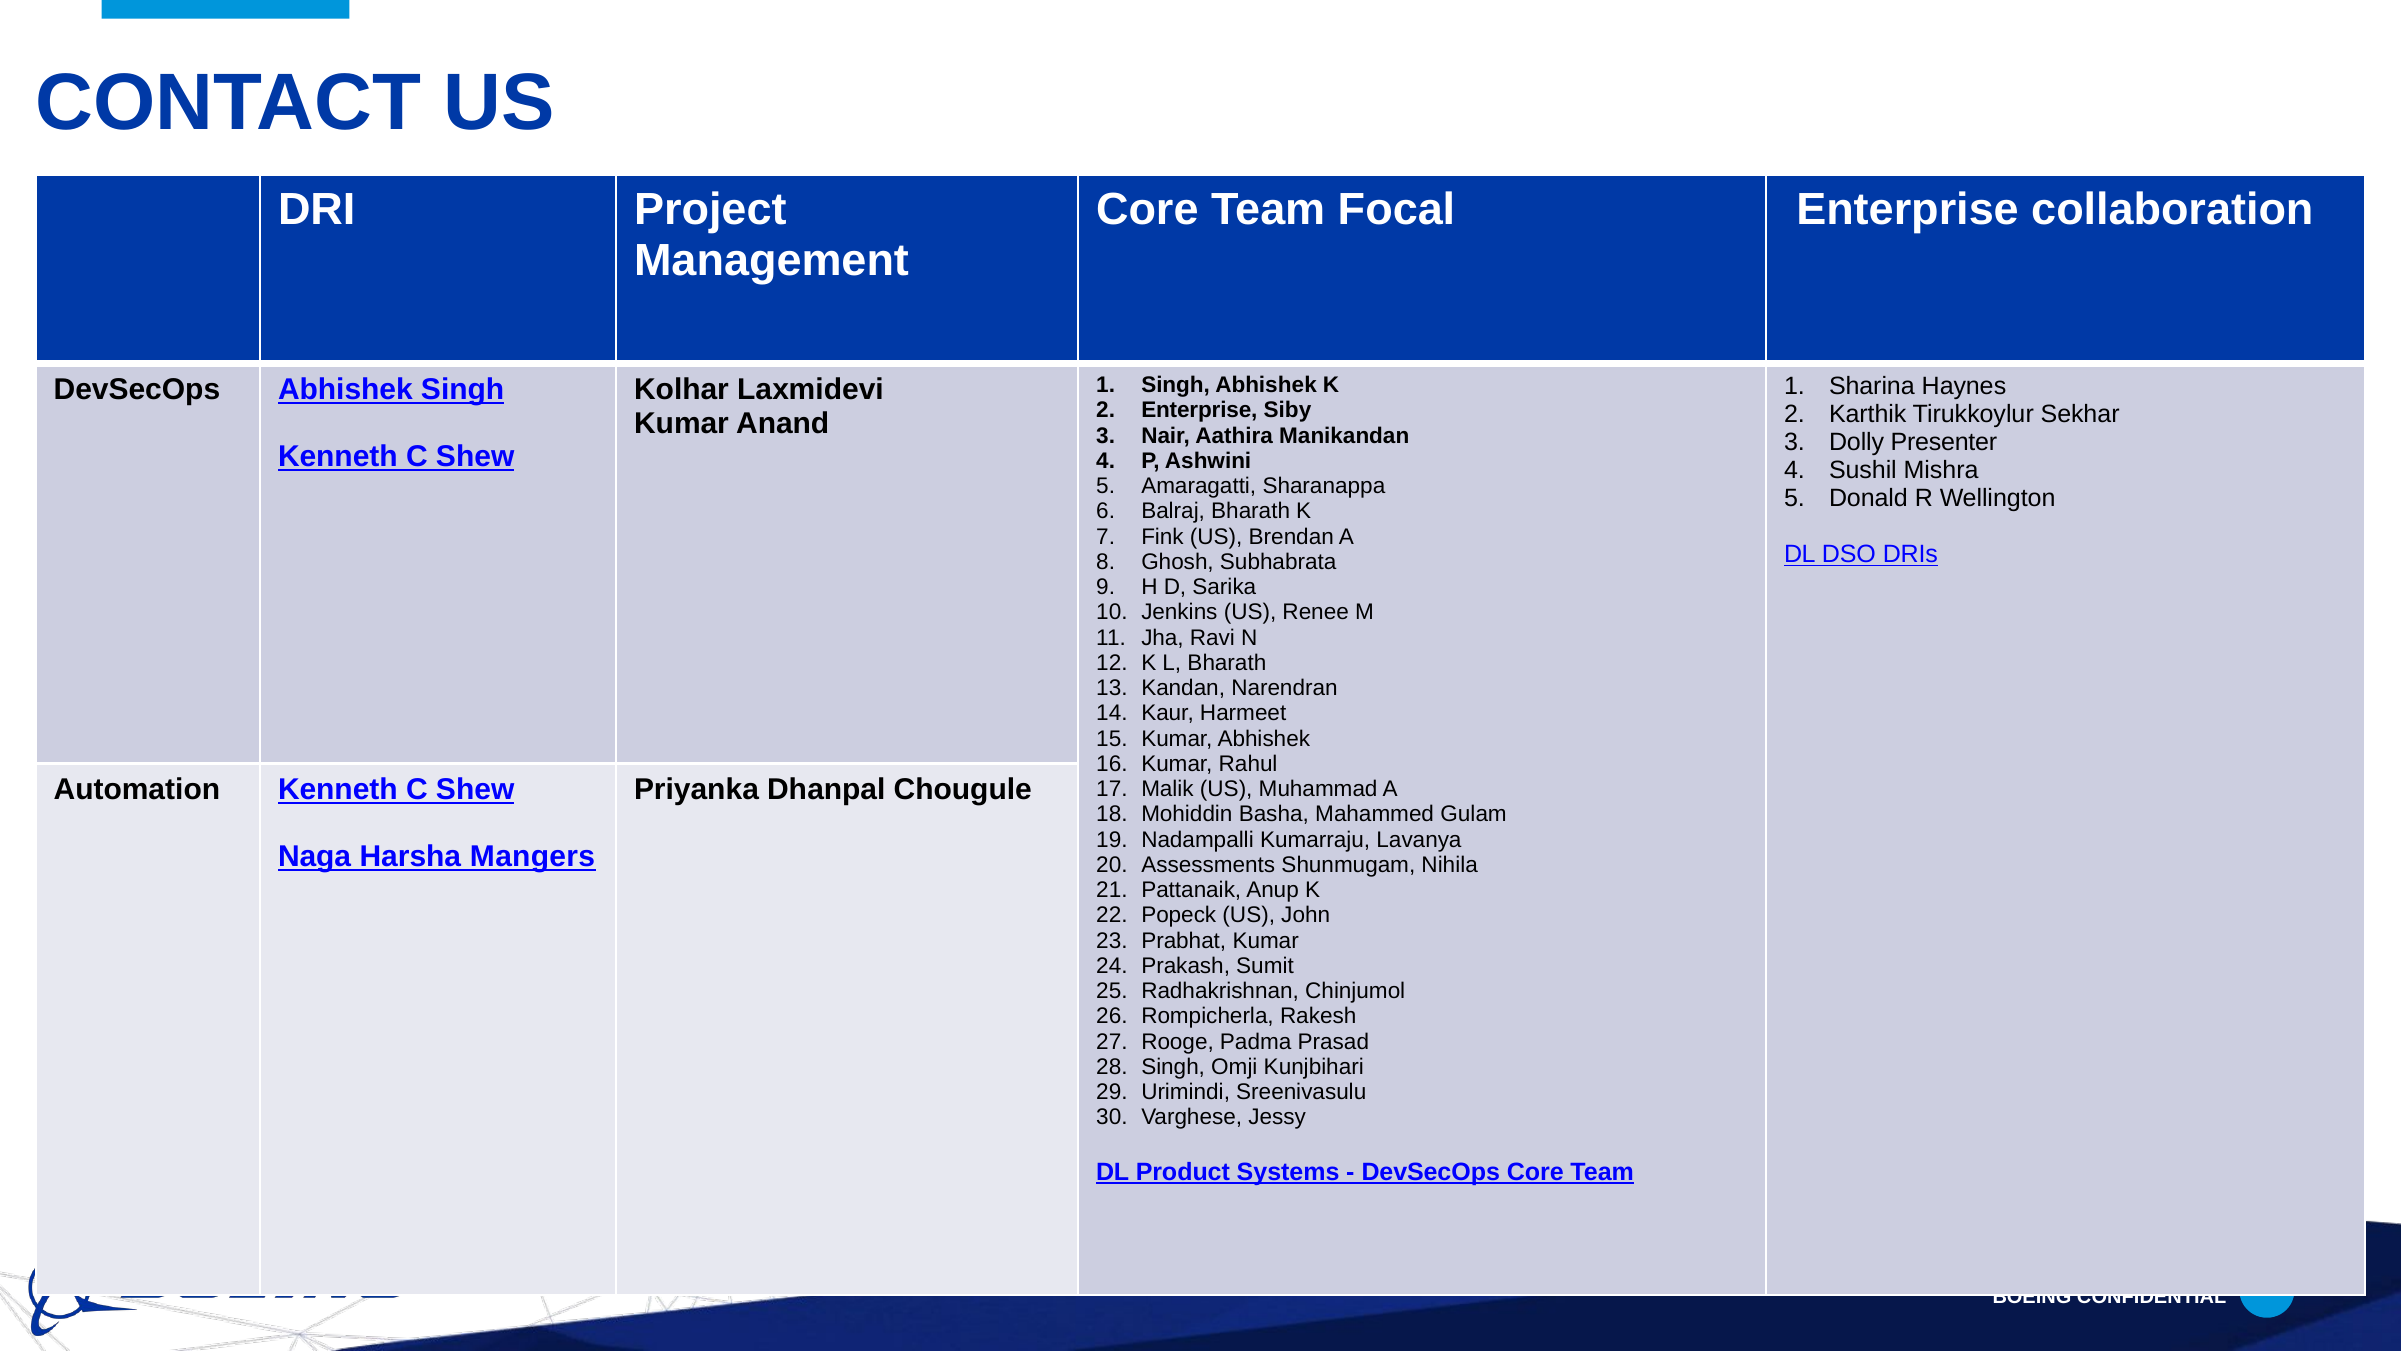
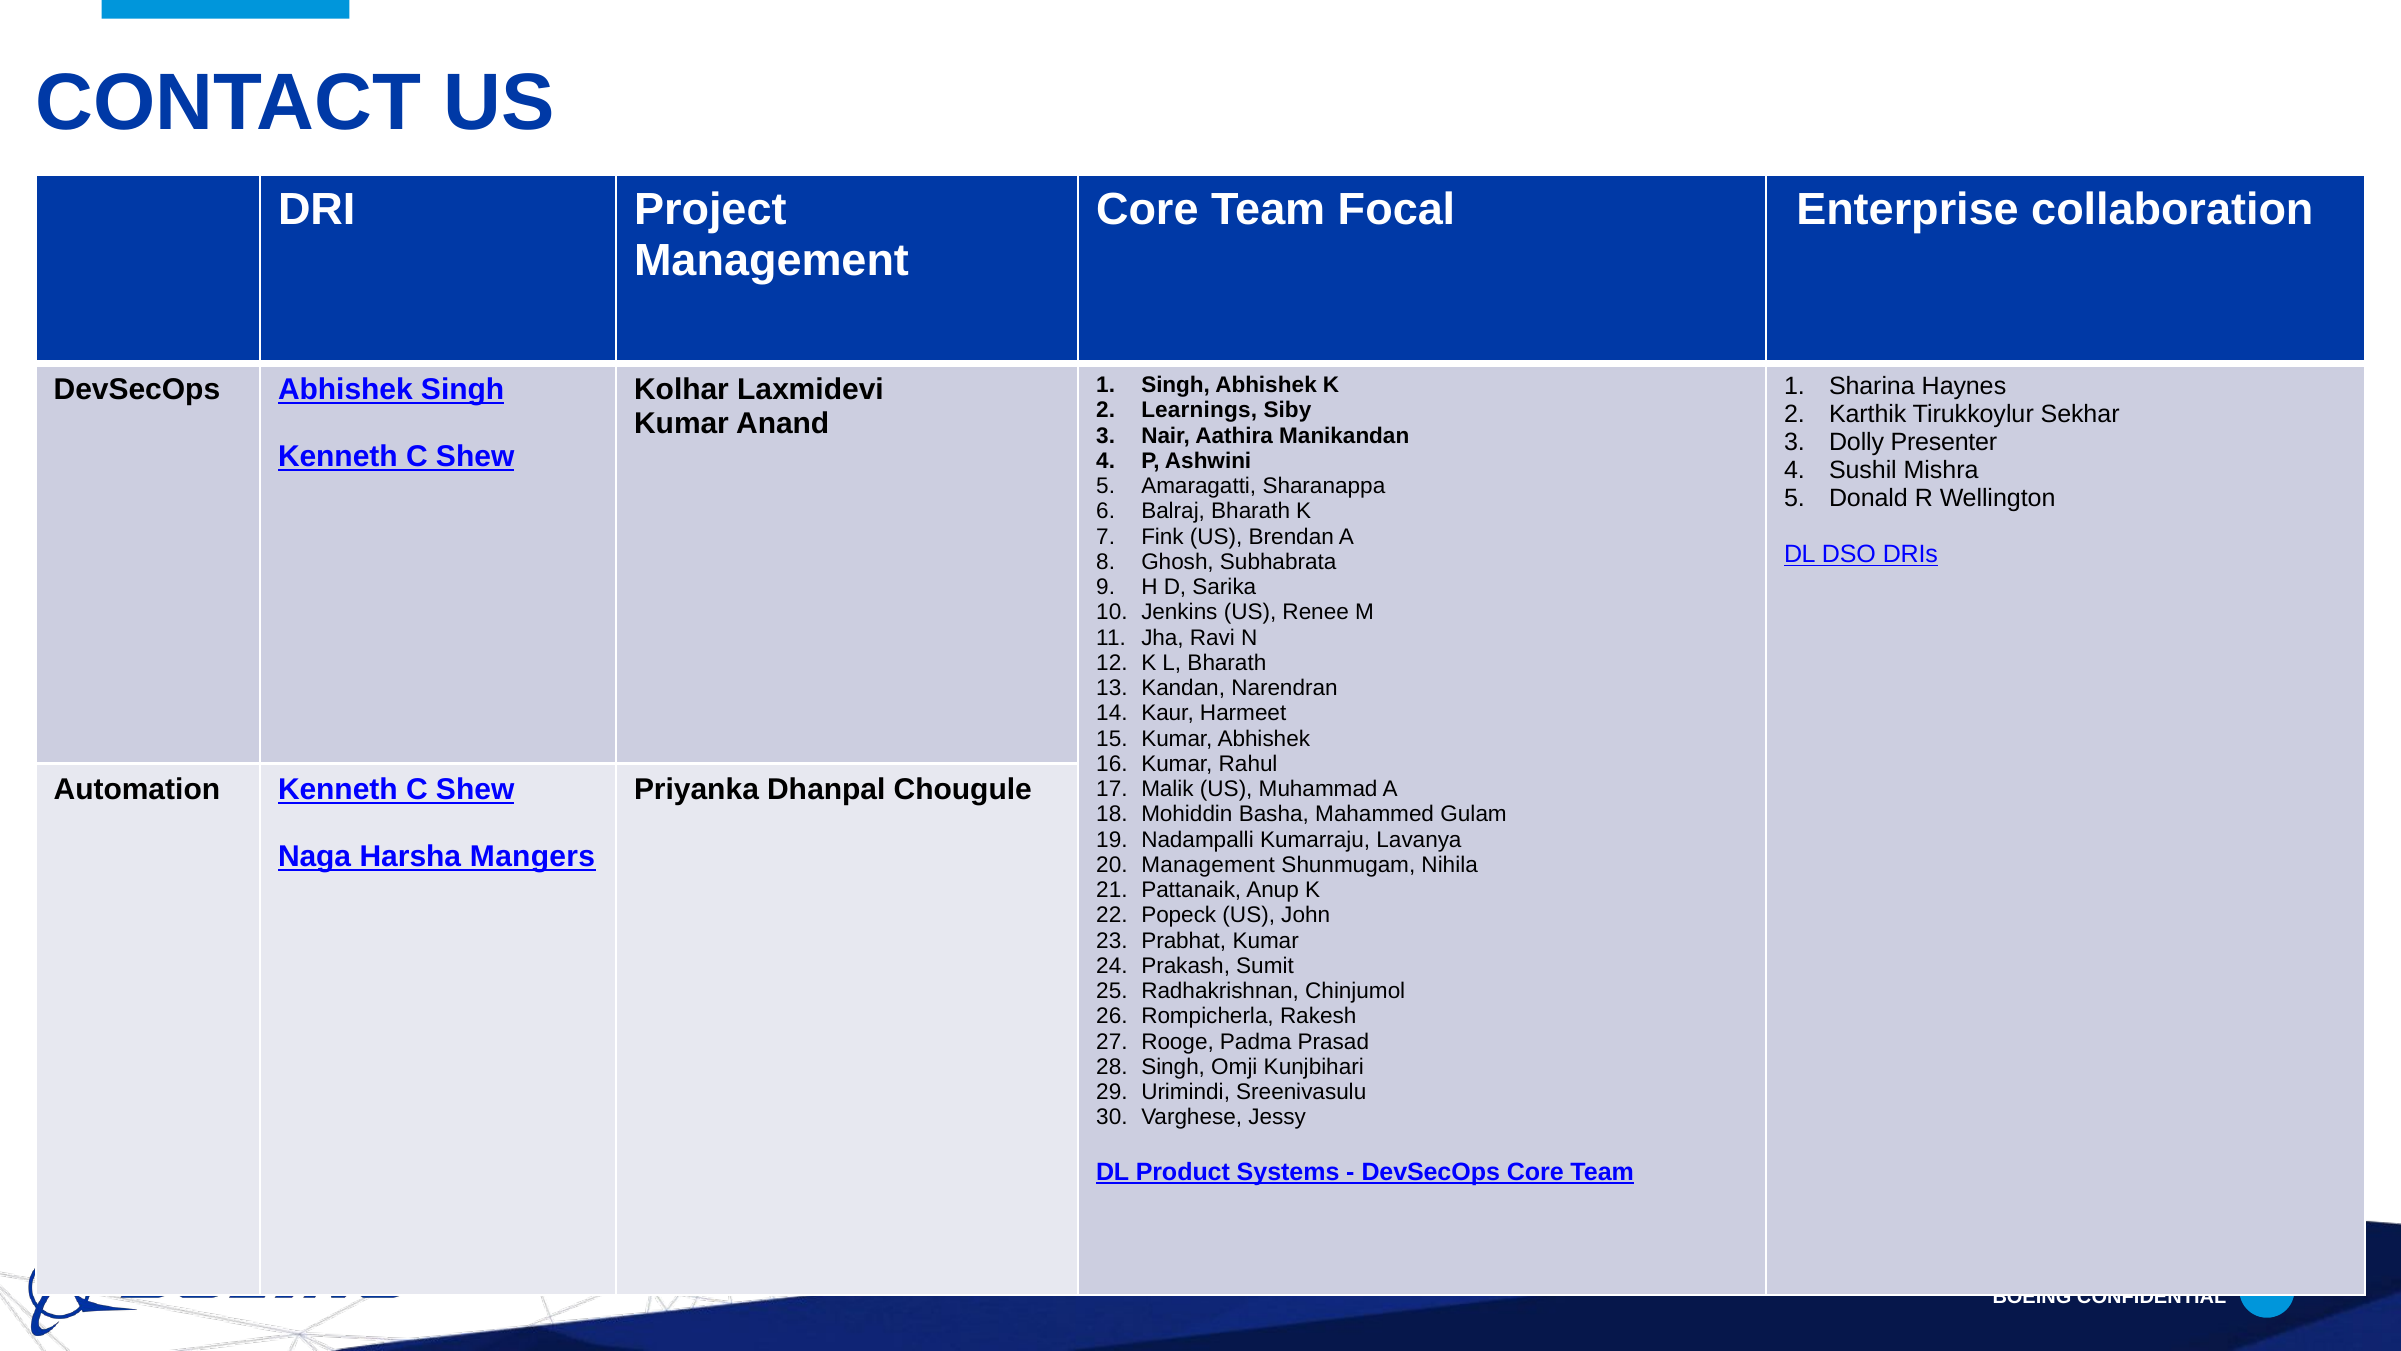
Enterprise at (1199, 410): Enterprise -> Learnings
Assessments at (1208, 865): Assessments -> Management
